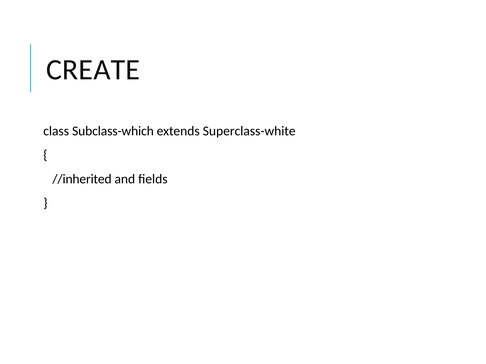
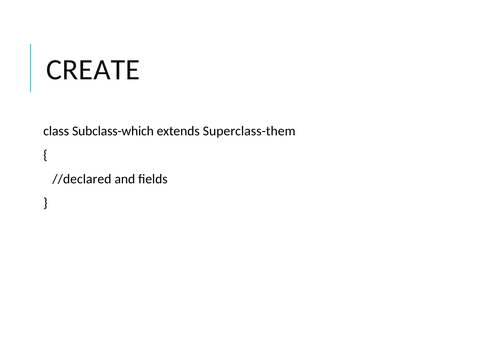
Superclass-white: Superclass-white -> Superclass-them
//inherited: //inherited -> //declared
